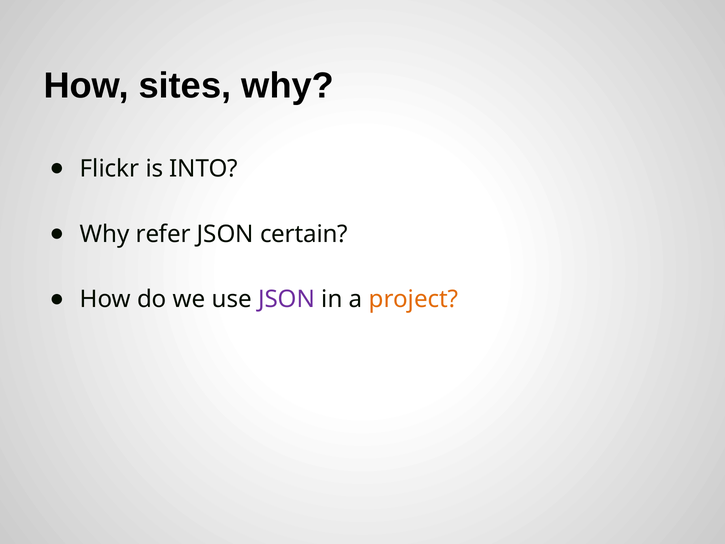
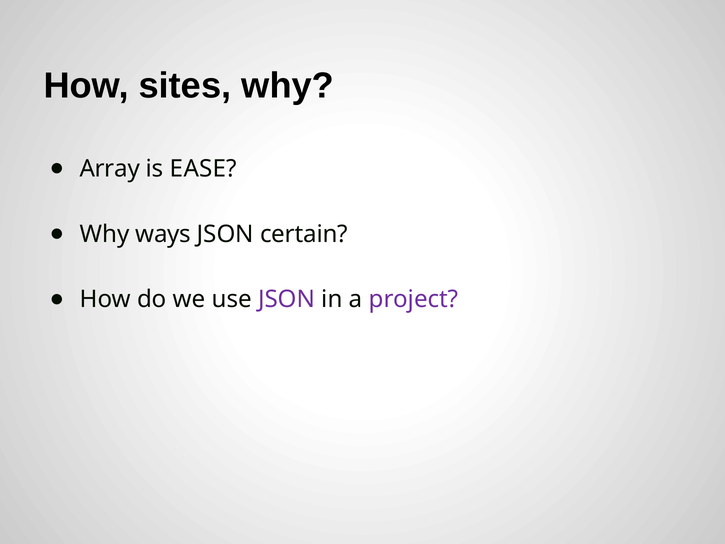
Flickr: Flickr -> Array
INTO: INTO -> EASE
refer: refer -> ways
project colour: orange -> purple
